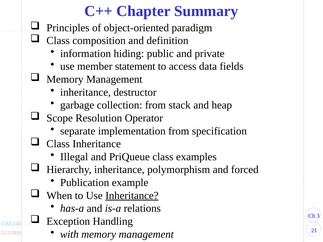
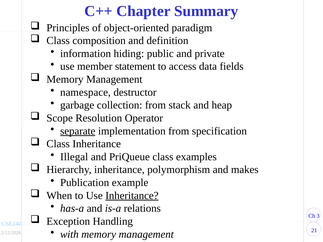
inheritance at (85, 92): inheritance -> namespace
separate underline: none -> present
forced: forced -> makes
